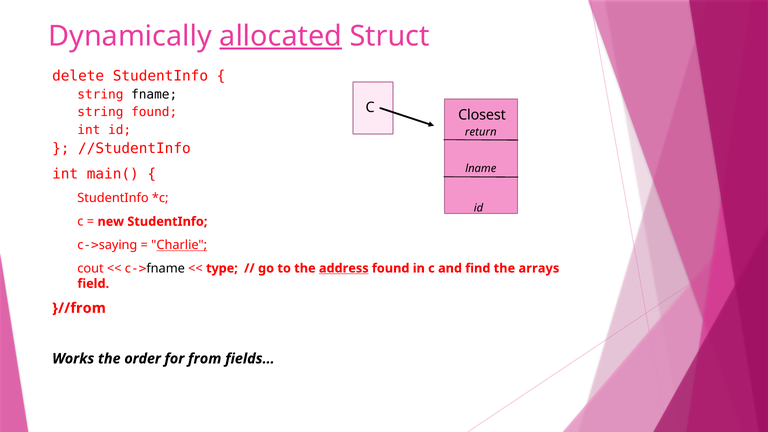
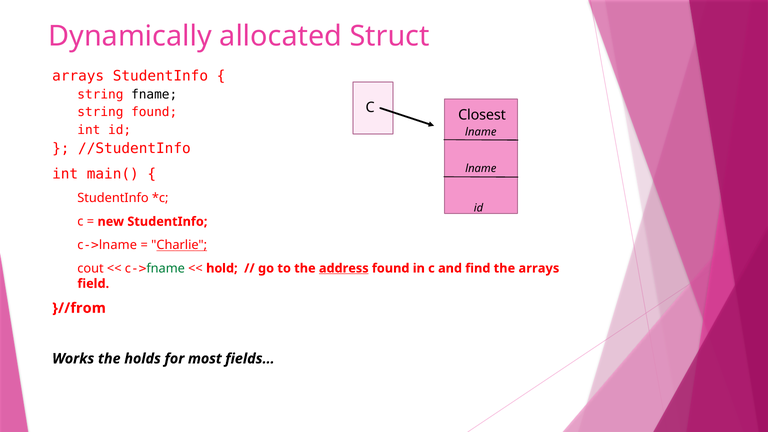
allocated underline: present -> none
delete at (78, 76): delete -> arrays
return at (481, 132): return -> lname
saying at (118, 245): saying -> lname
fname at (166, 268) colour: black -> green
type: type -> hold
order: order -> holds
from: from -> most
